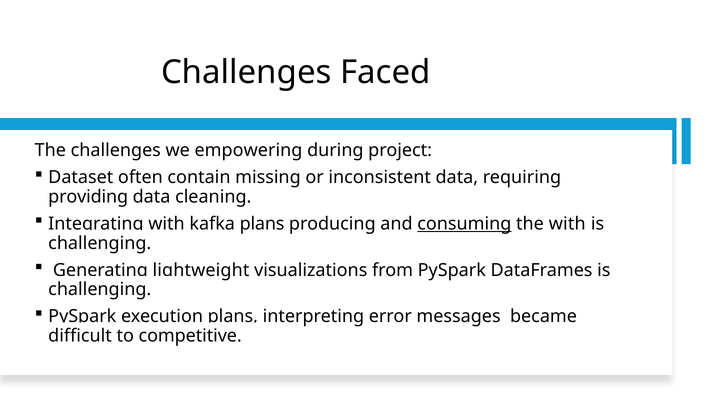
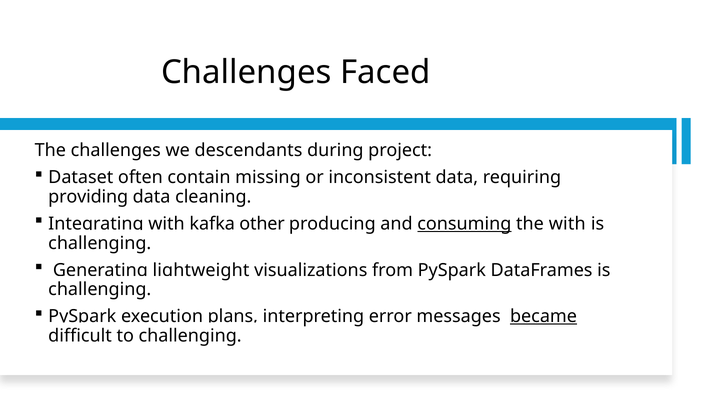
empowering: empowering -> descendants
kafka plans: plans -> other
became underline: none -> present
to competitive: competitive -> challenging
